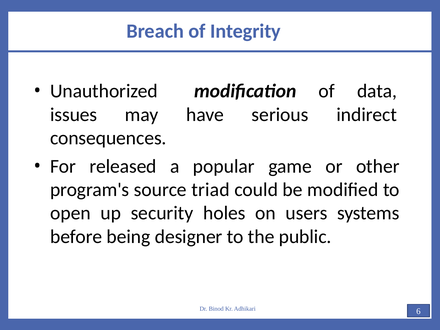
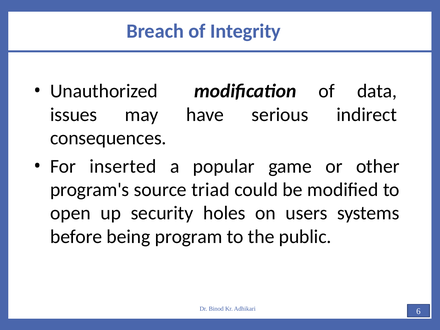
released: released -> inserted
designer: designer -> program
